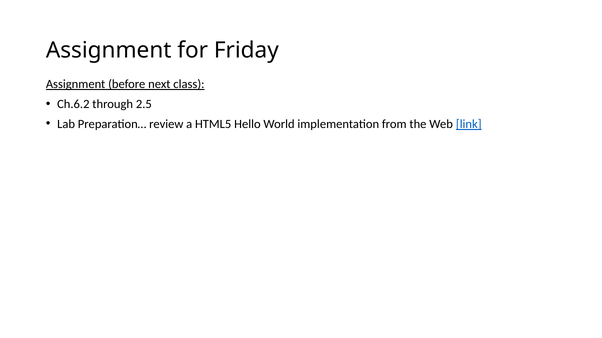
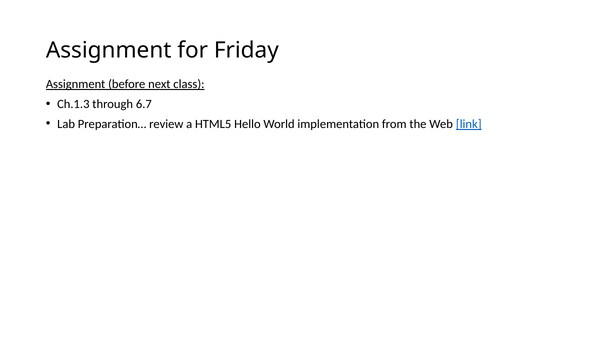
Ch.6.2: Ch.6.2 -> Ch.1.3
2.5: 2.5 -> 6.7
